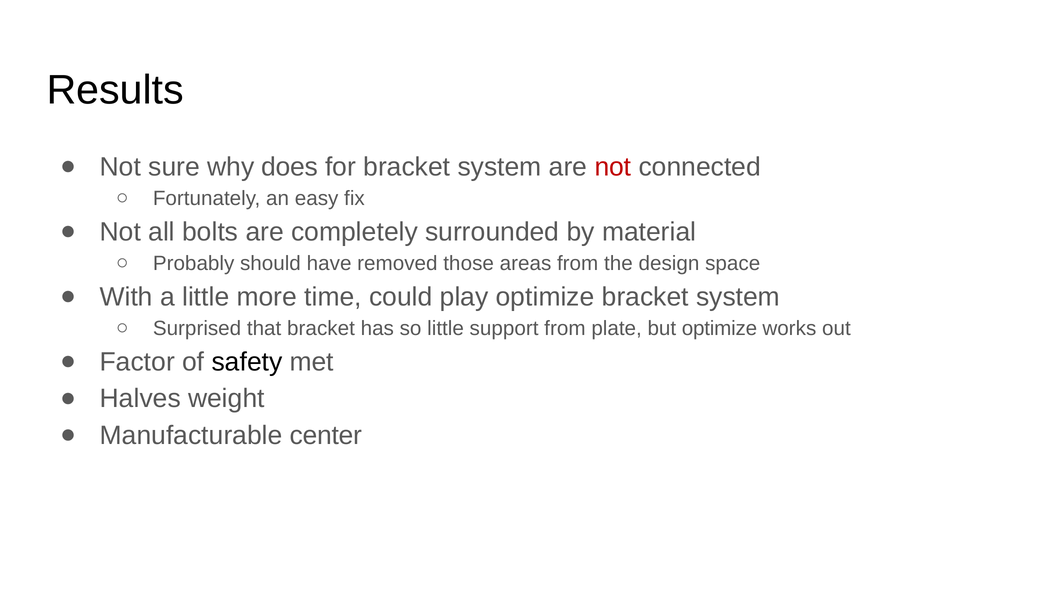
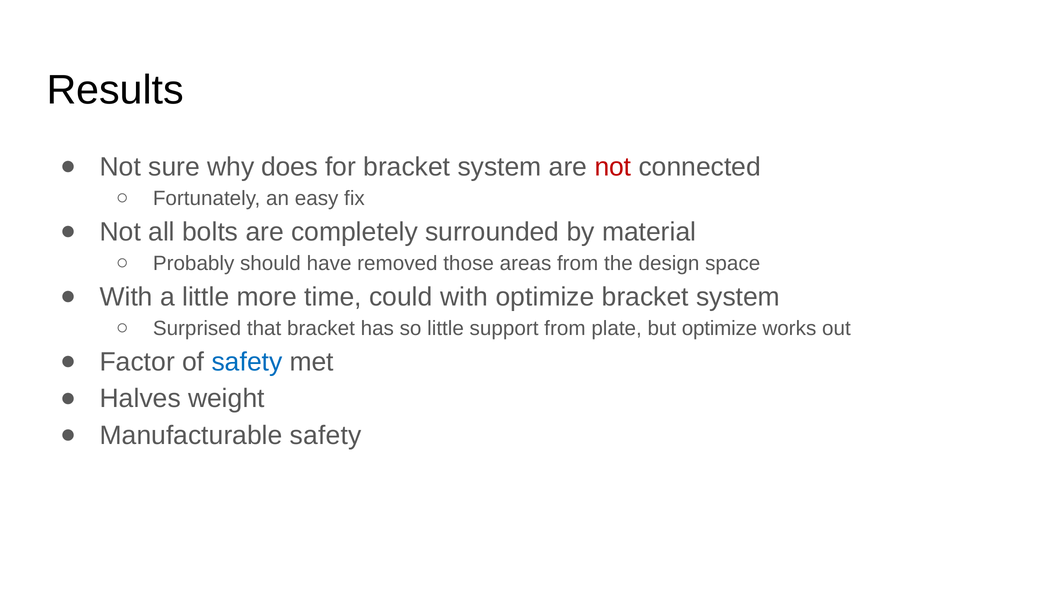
could play: play -> with
safety at (247, 362) colour: black -> blue
Manufacturable center: center -> safety
